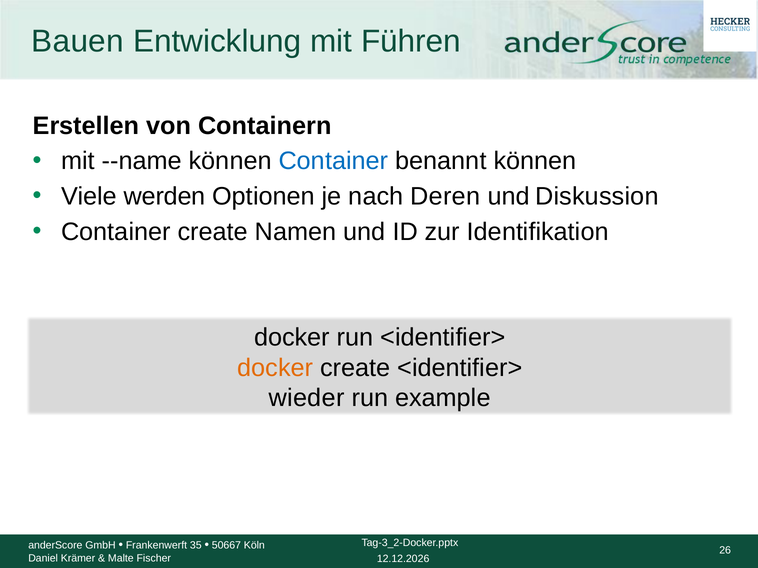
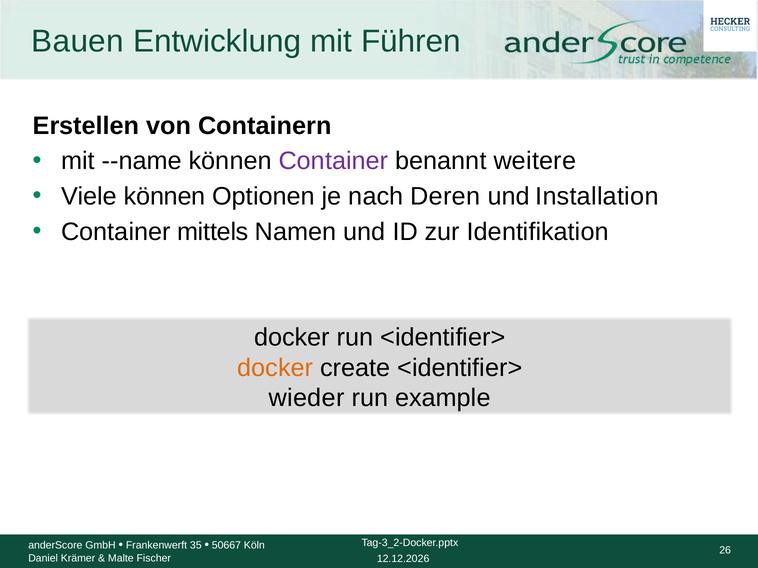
Container at (333, 161) colour: blue -> purple
benannt können: können -> weitere
Viele werden: werden -> können
Diskussion: Diskussion -> Installation
Container create: create -> mittels
